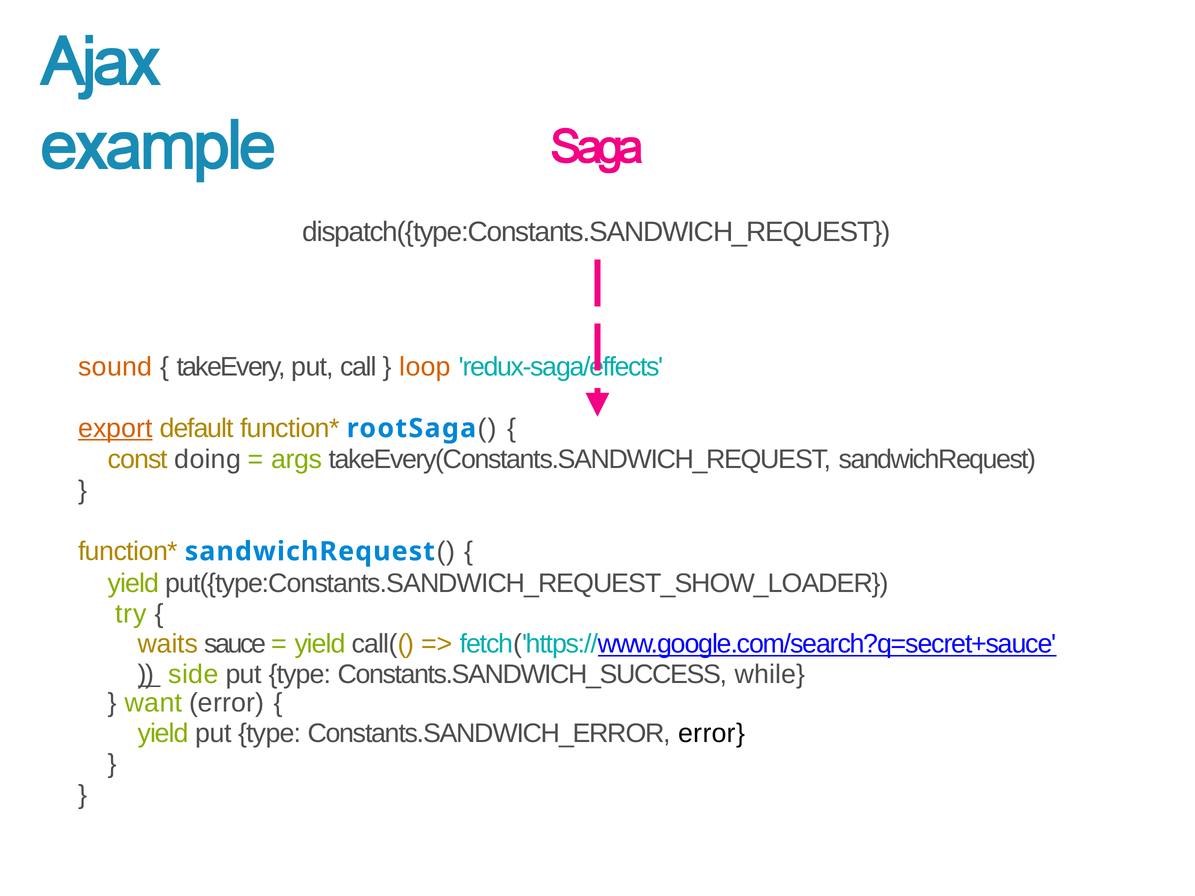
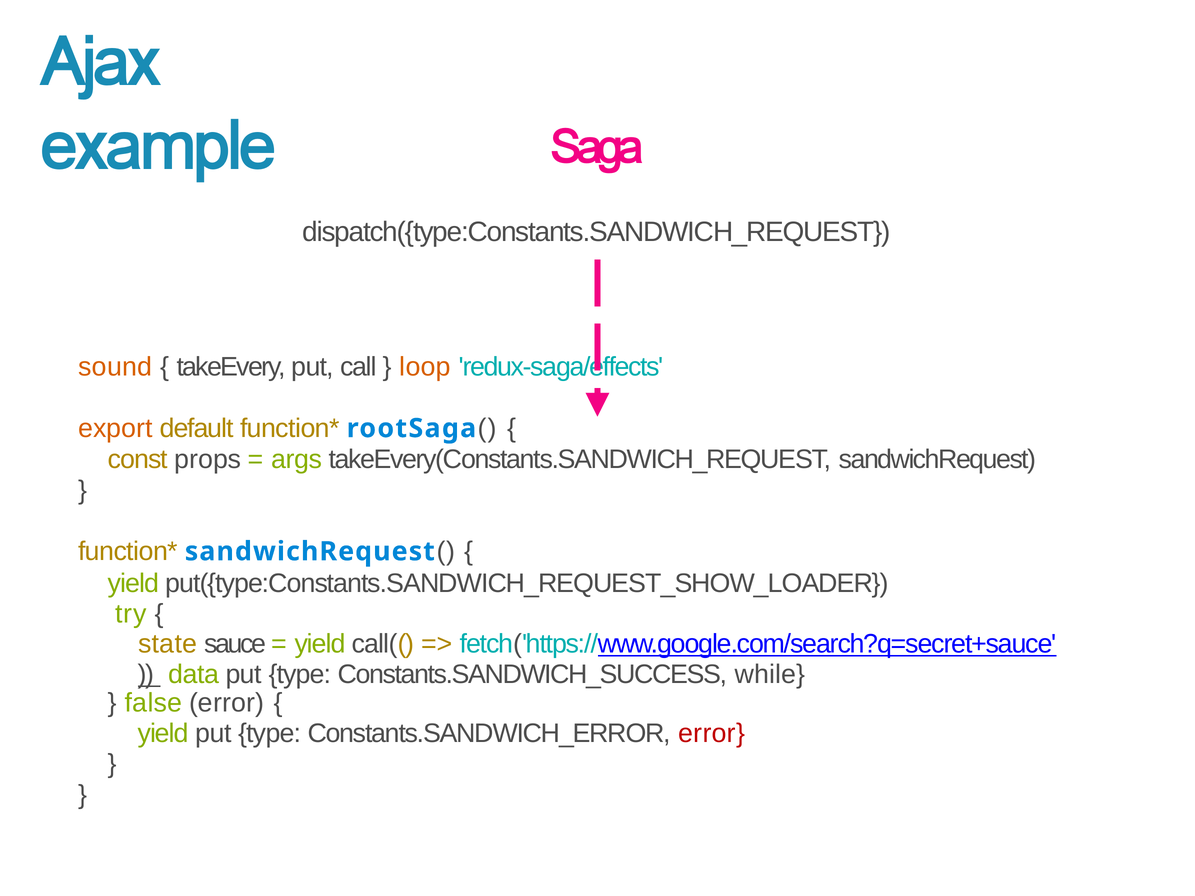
export underline: present -> none
doing: doing -> props
waits: waits -> state
side: side -> data
want: want -> false
error at (712, 734) colour: black -> red
